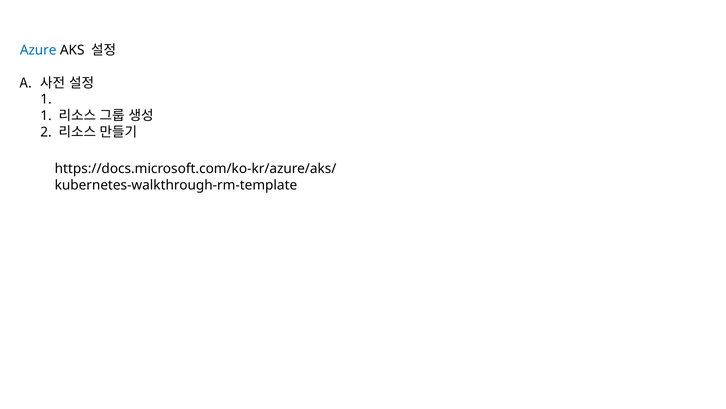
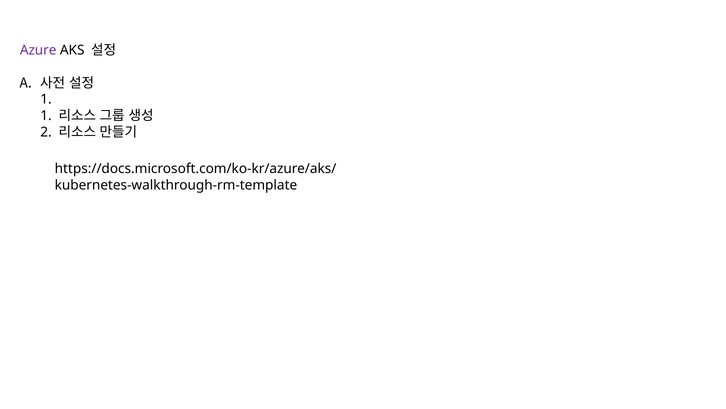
Azure colour: blue -> purple
